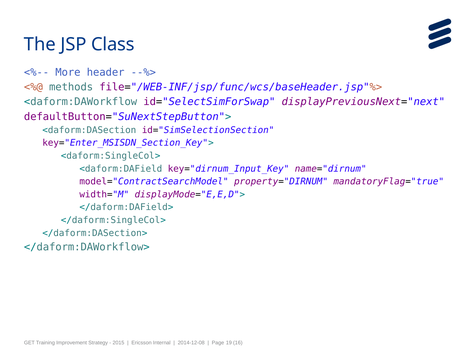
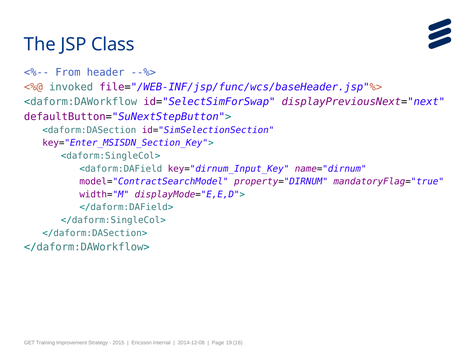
More: More -> From
methods: methods -> invoked
